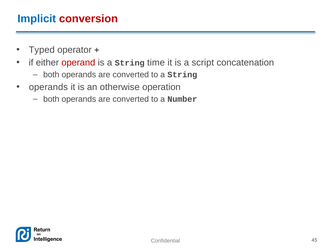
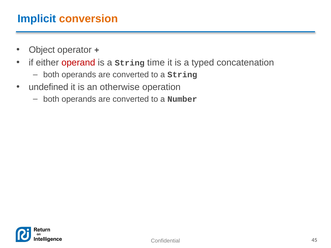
conversion colour: red -> orange
Typed: Typed -> Object
script: script -> typed
operands at (48, 87): operands -> undefined
